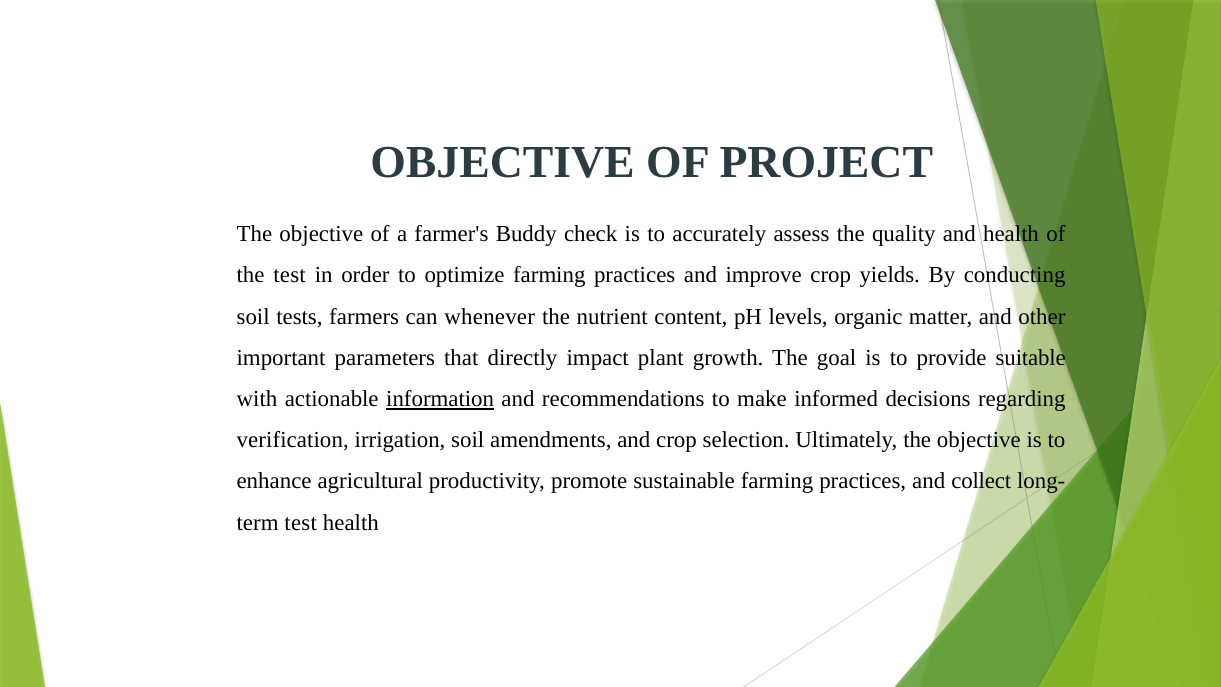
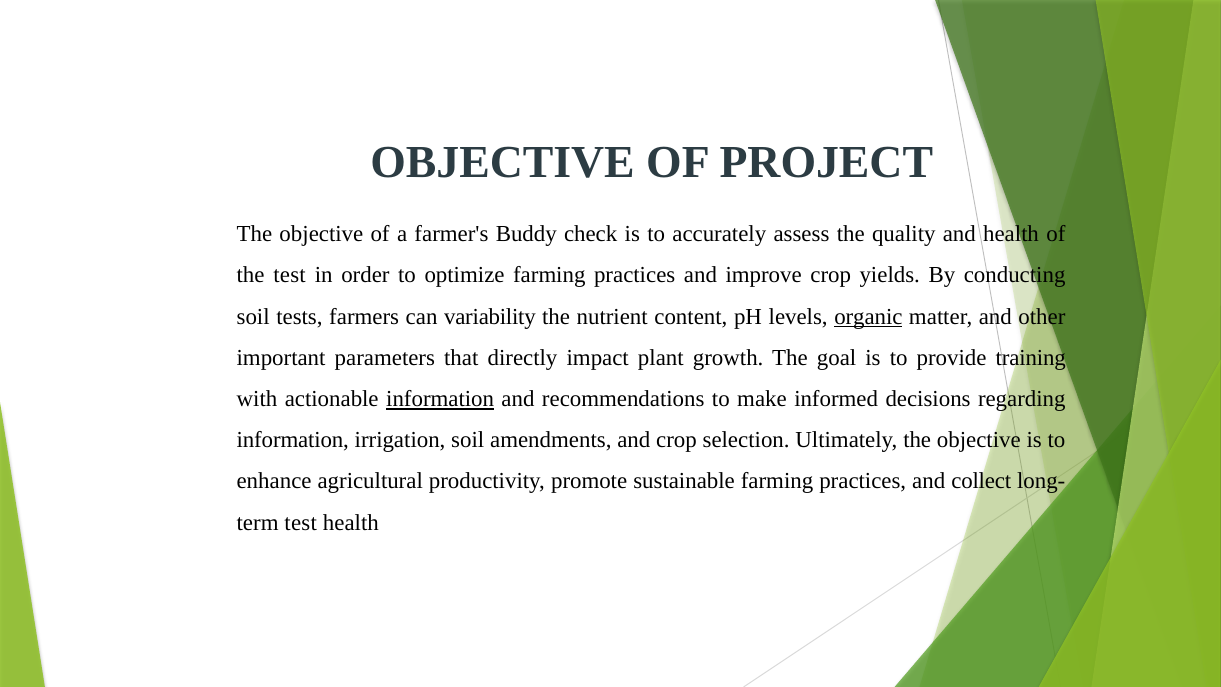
whenever: whenever -> variability
organic underline: none -> present
suitable: suitable -> training
verification at (293, 440): verification -> information
